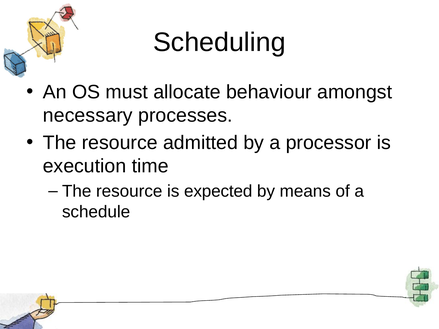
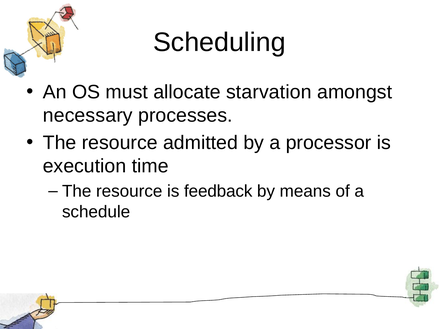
behaviour: behaviour -> starvation
expected: expected -> feedback
